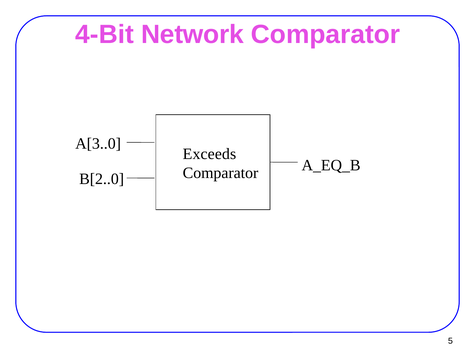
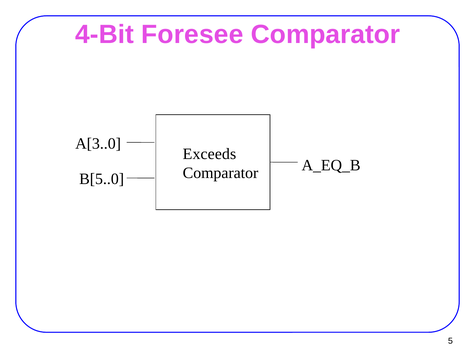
Network: Network -> Foresee
B[2..0: B[2..0 -> B[5..0
